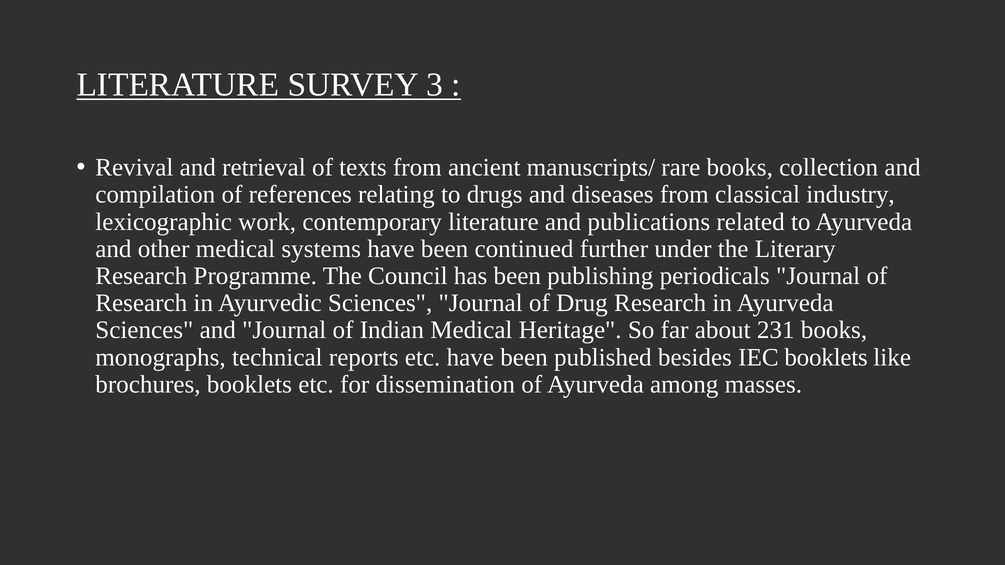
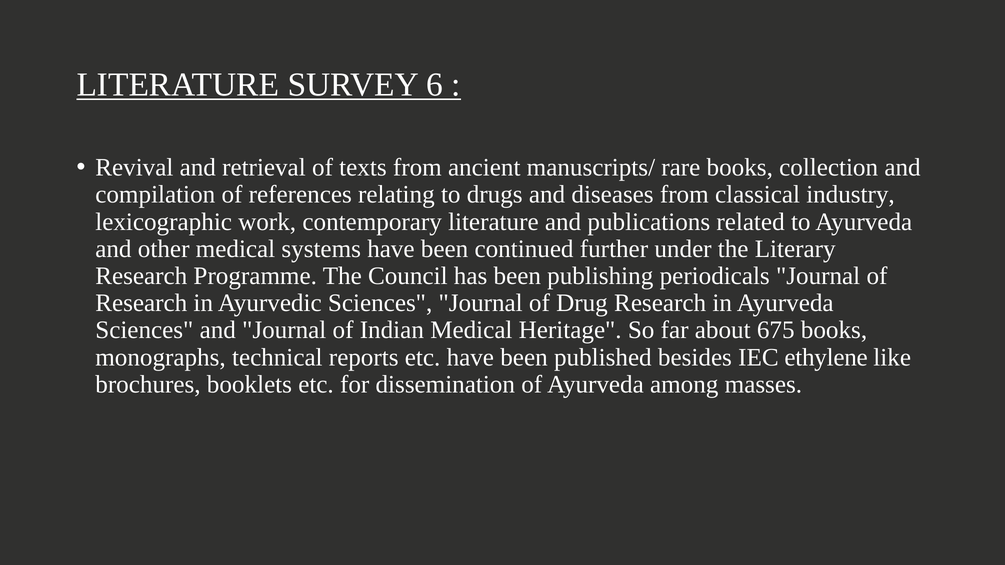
3: 3 -> 6
231: 231 -> 675
IEC booklets: booklets -> ethylene
